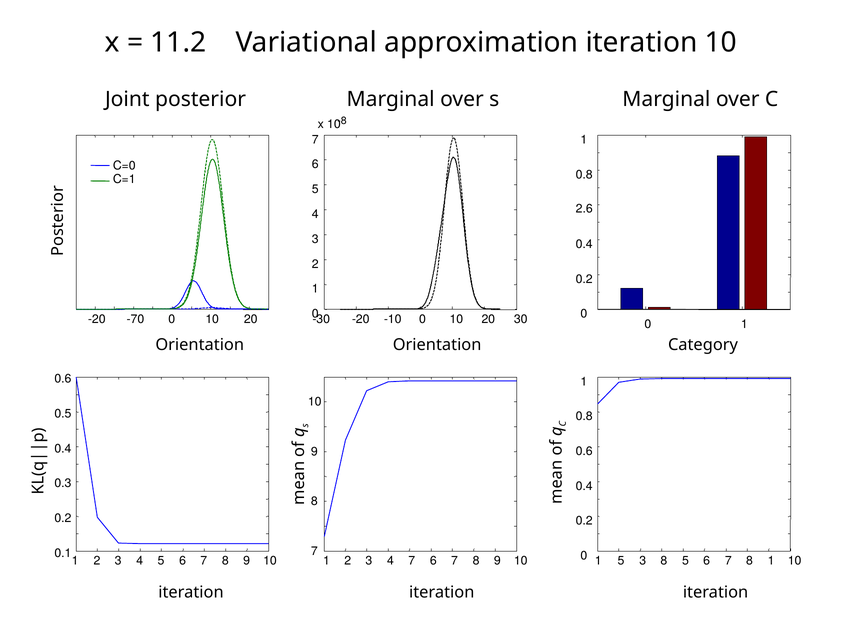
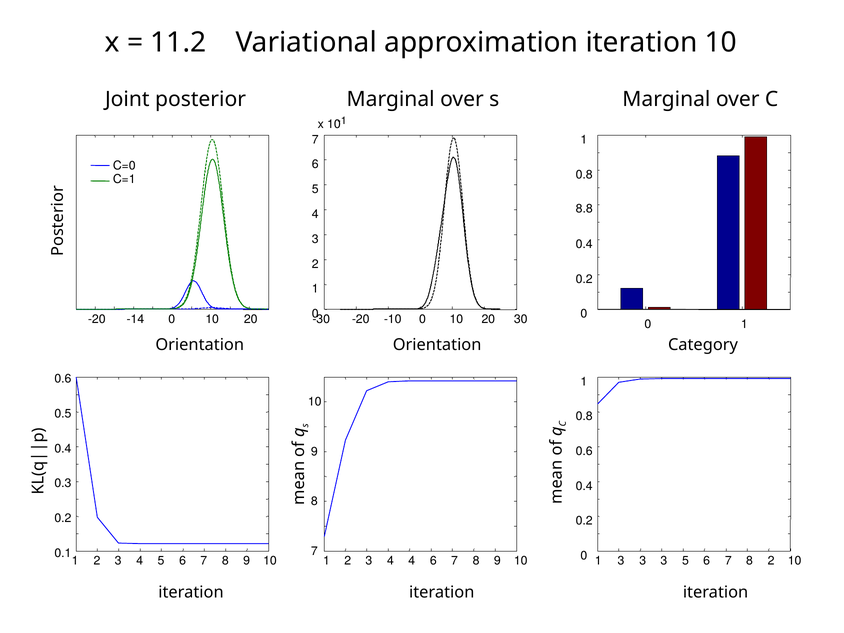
-8: -8 -> -1
2.6: 2.6 -> 8.8
-70: -70 -> -14
4 7: 7 -> 4
1 5: 5 -> 3
8 at (664, 561): 8 -> 3
8 1: 1 -> 2
